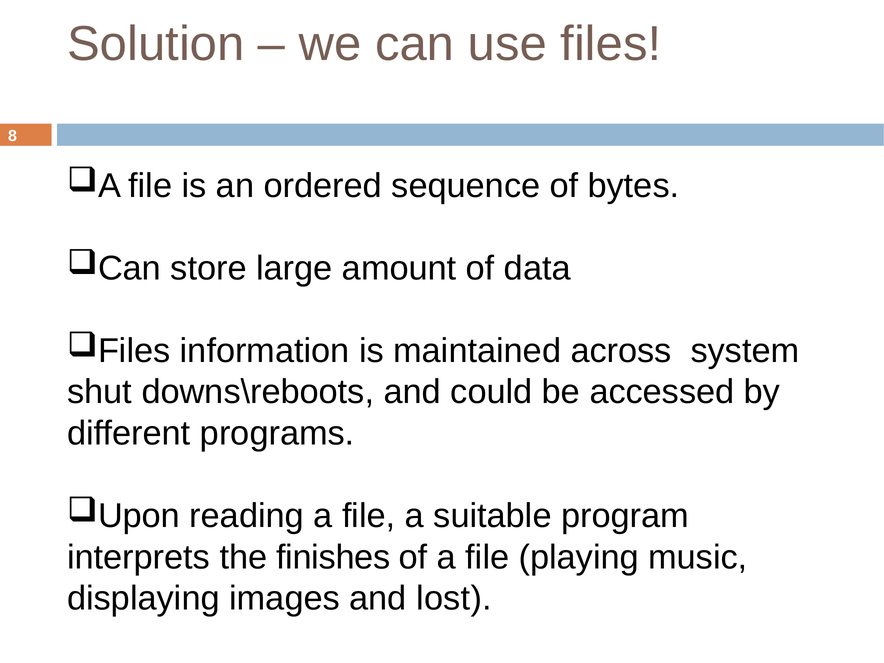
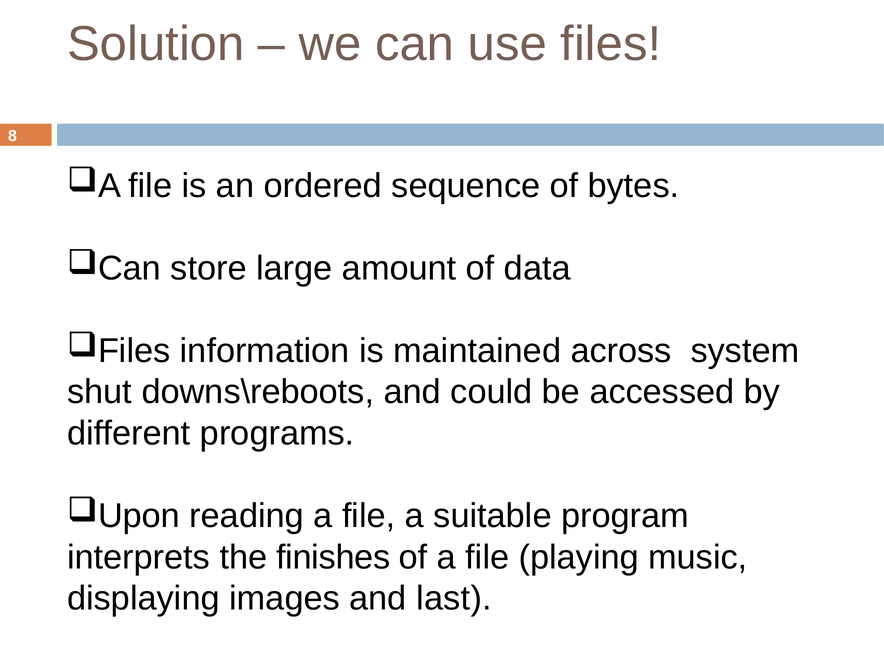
lost: lost -> last
